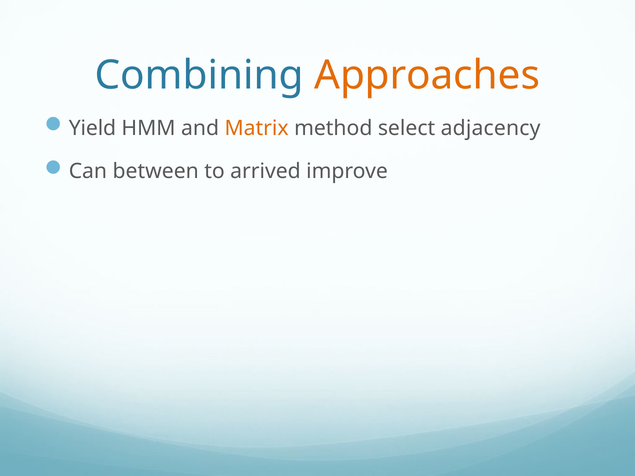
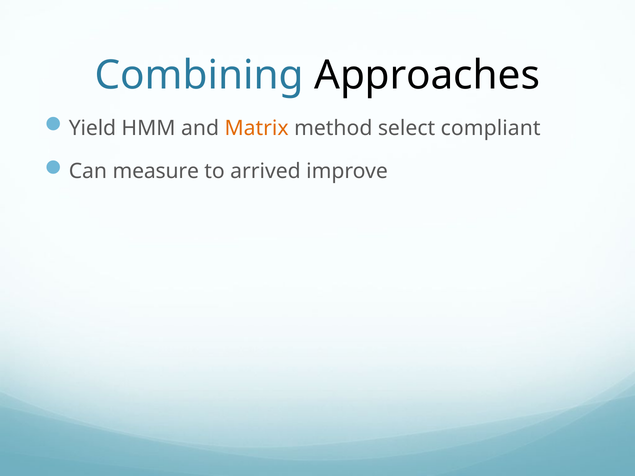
Approaches colour: orange -> black
adjacency: adjacency -> compliant
between: between -> measure
